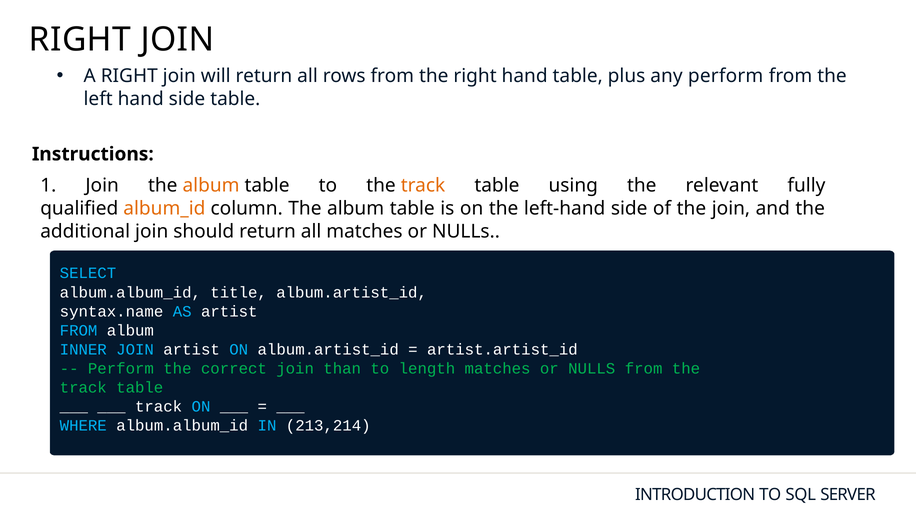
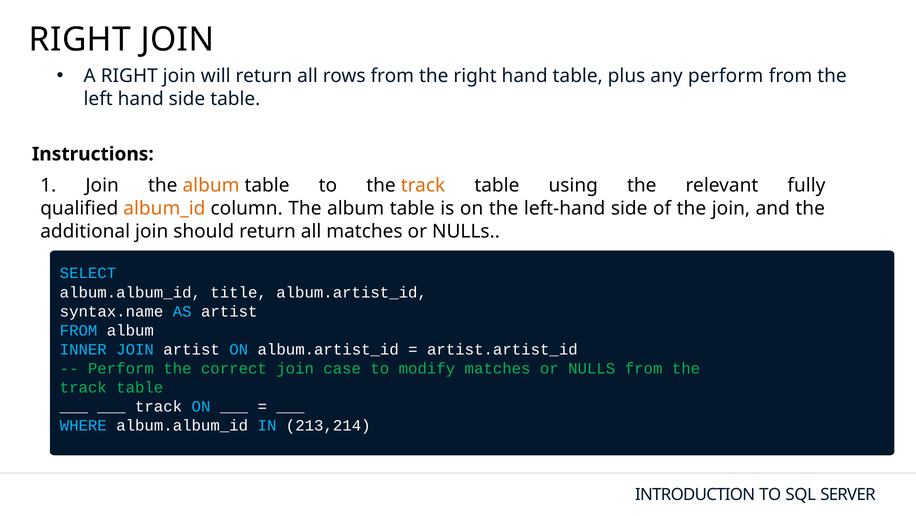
than: than -> case
length: length -> modify
